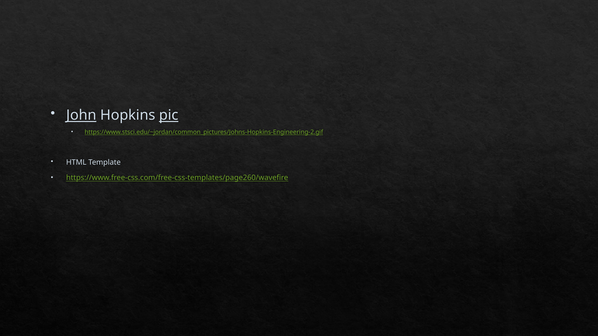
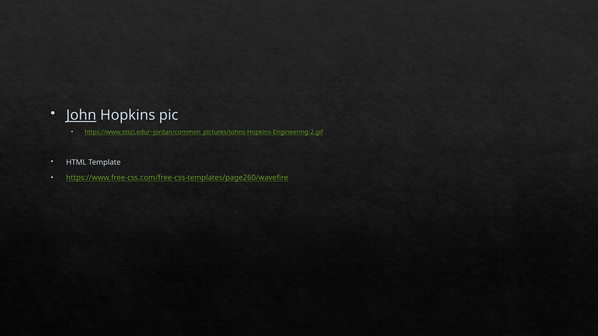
pic underline: present -> none
